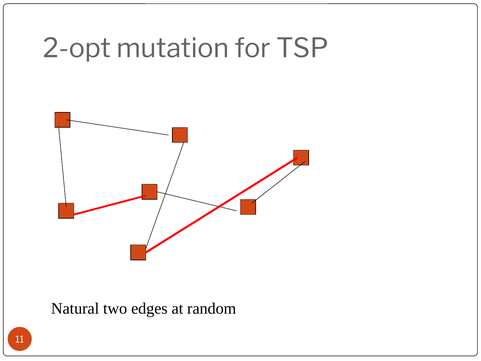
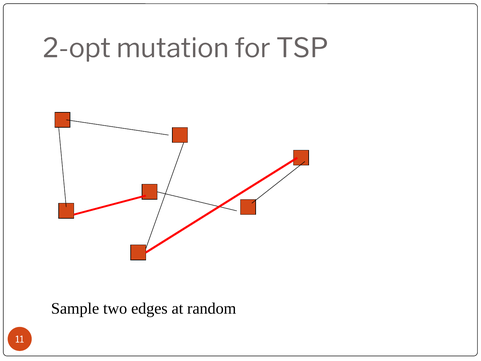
Natural: Natural -> Sample
